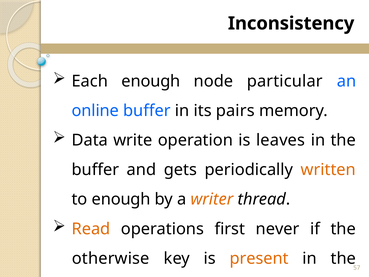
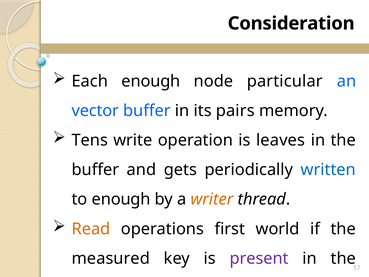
Inconsistency: Inconsistency -> Consideration
online: online -> vector
Data: Data -> Tens
written colour: orange -> blue
never: never -> world
otherwise: otherwise -> measured
present colour: orange -> purple
